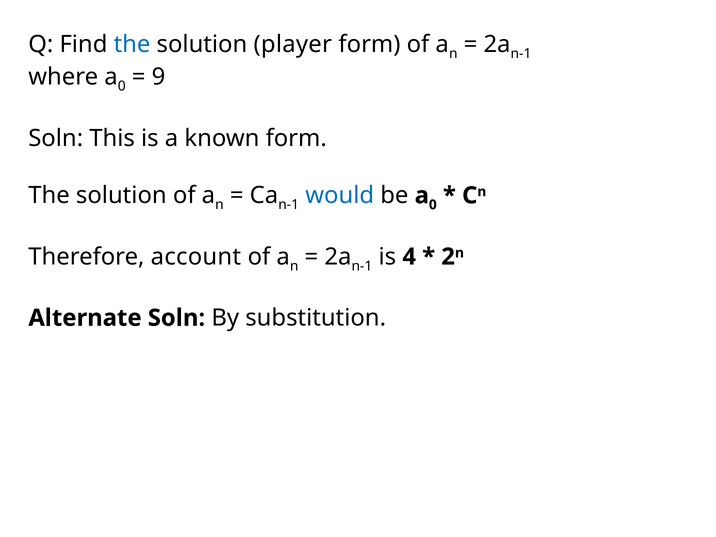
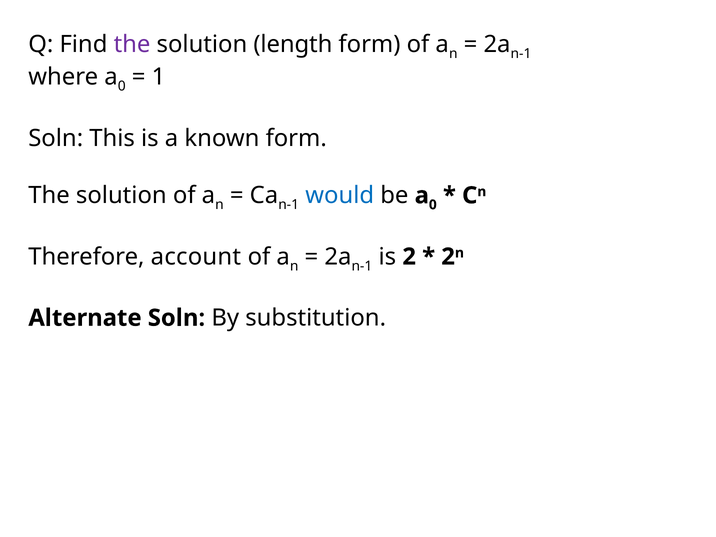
the at (132, 44) colour: blue -> purple
player: player -> length
9: 9 -> 1
is 4: 4 -> 2
